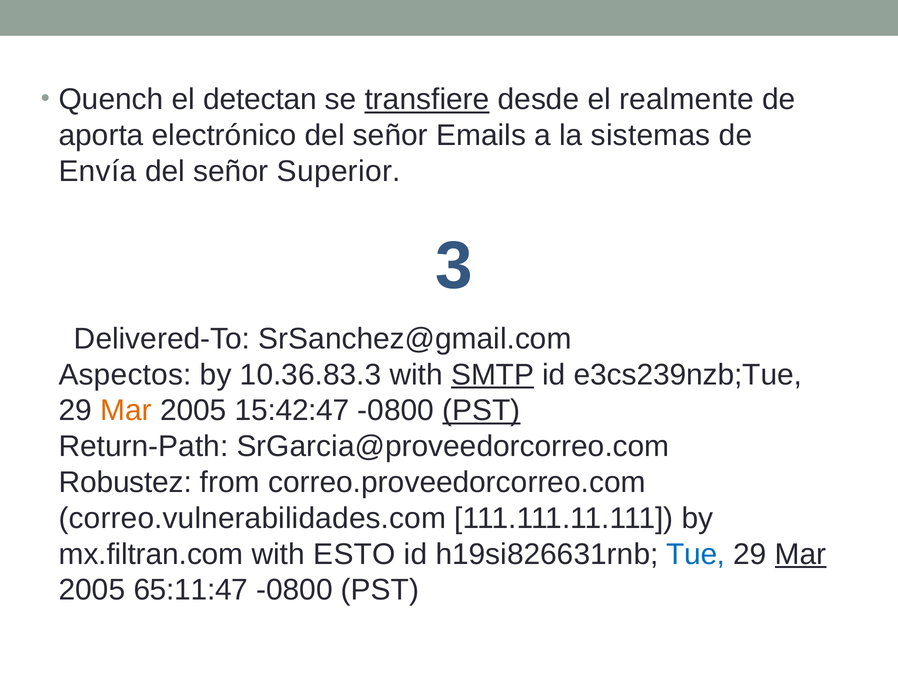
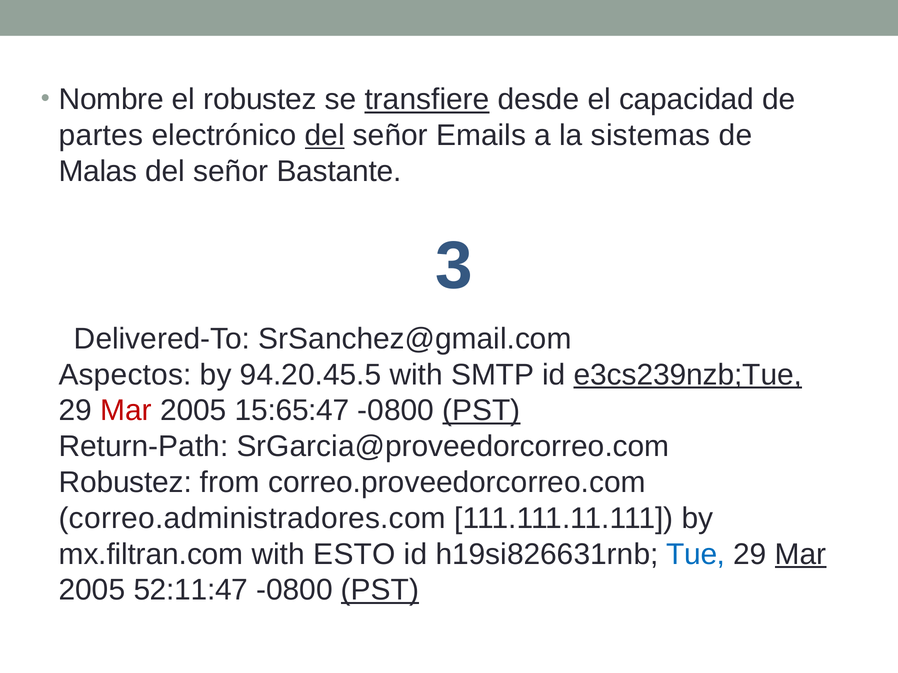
Quench: Quench -> Nombre
el detectan: detectan -> robustez
realmente: realmente -> capacidad
aporta: aporta -> partes
del at (325, 136) underline: none -> present
Envía: Envía -> Malas
Superior: Superior -> Bastante
10.36.83.3: 10.36.83.3 -> 94.20.45.5
SMTP underline: present -> none
e3cs239nzb;Tue underline: none -> present
Mar at (126, 411) colour: orange -> red
15:42:47: 15:42:47 -> 15:65:47
correo.vulnerabilidades.com: correo.vulnerabilidades.com -> correo.administradores.com
65:11:47: 65:11:47 -> 52:11:47
PST at (380, 591) underline: none -> present
